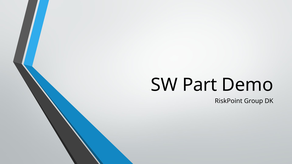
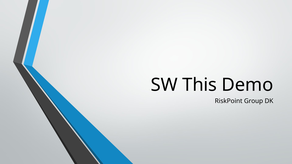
Part: Part -> This
